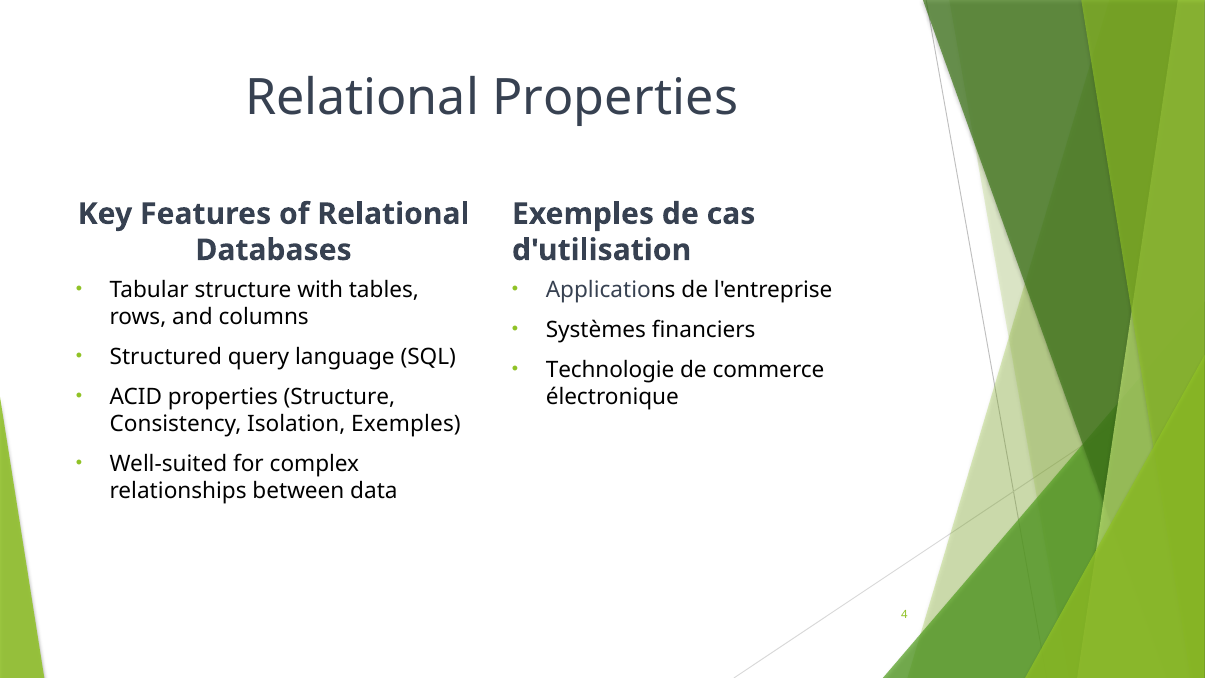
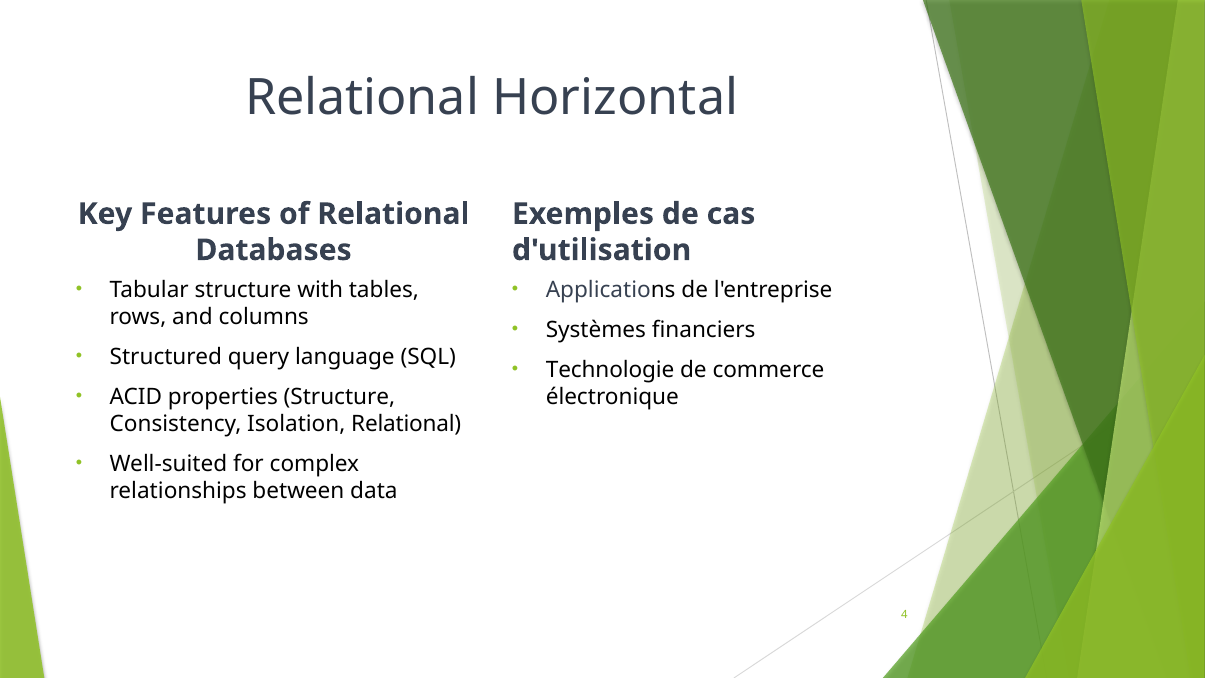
Relational Properties: Properties -> Horizontal
Isolation Exemples: Exemples -> Relational
